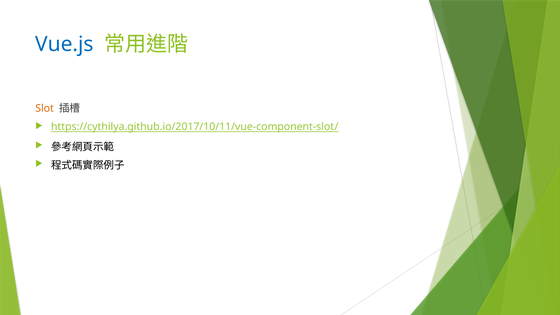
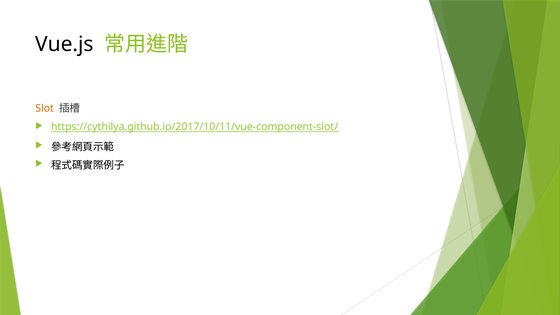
Vue.js colour: blue -> black
